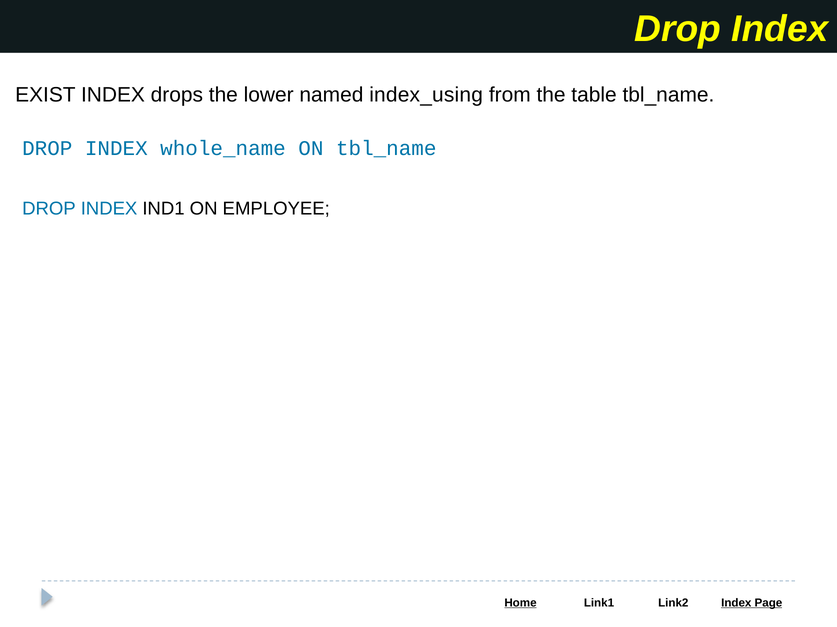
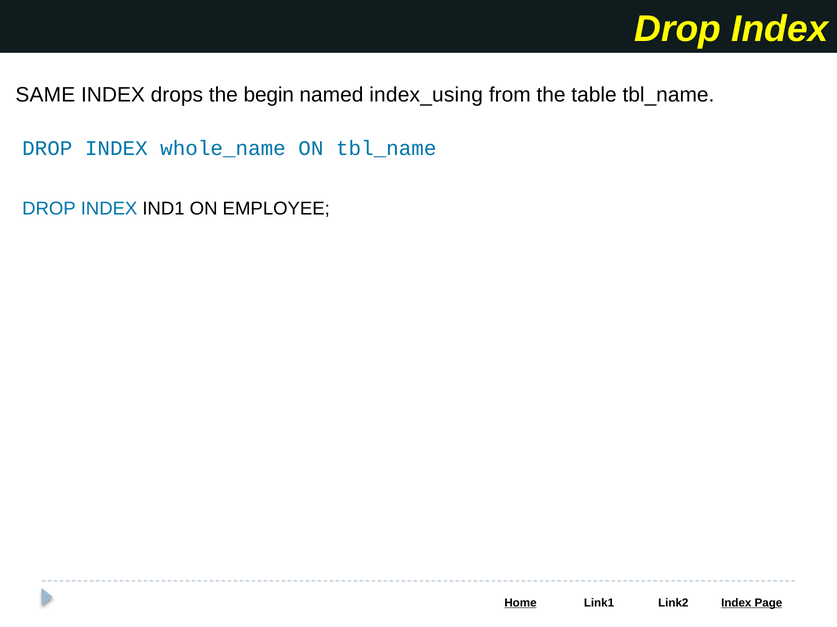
EXIST: EXIST -> SAME
lower: lower -> begin
